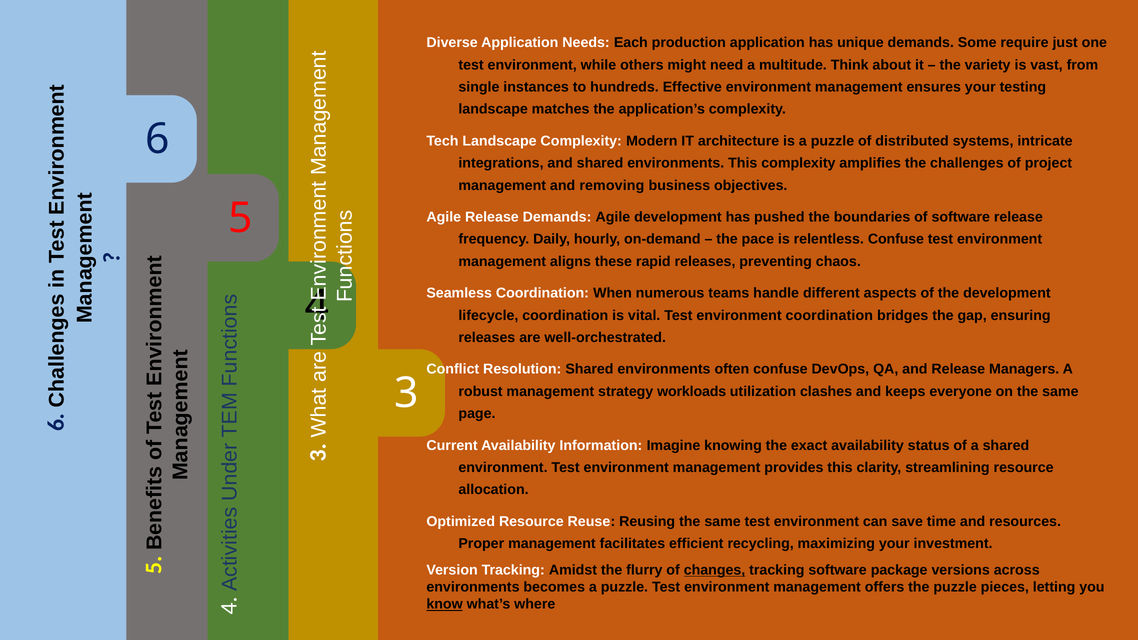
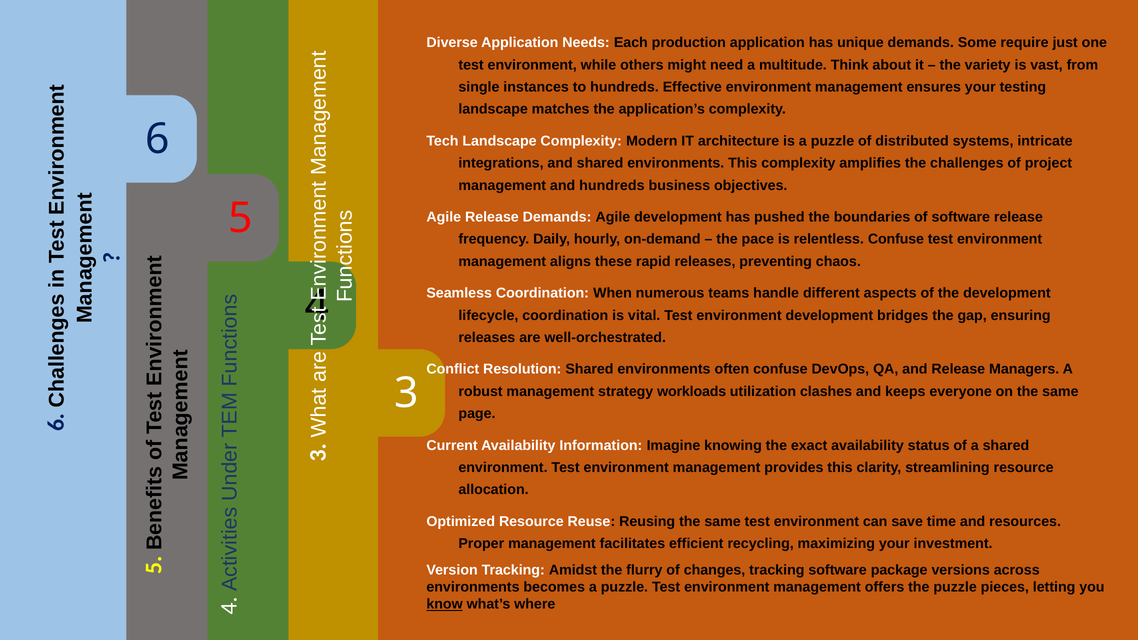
and removing: removing -> hundreds
environment coordination: coordination -> development
changes underline: present -> none
